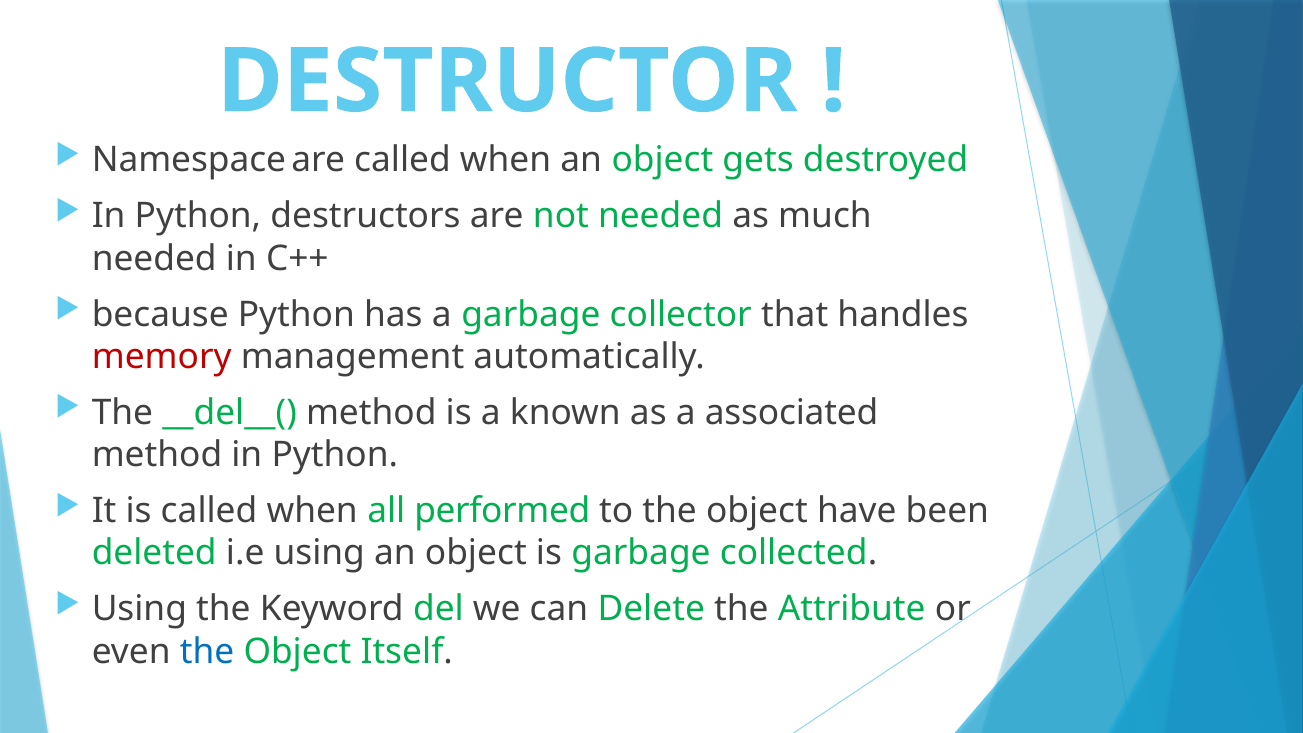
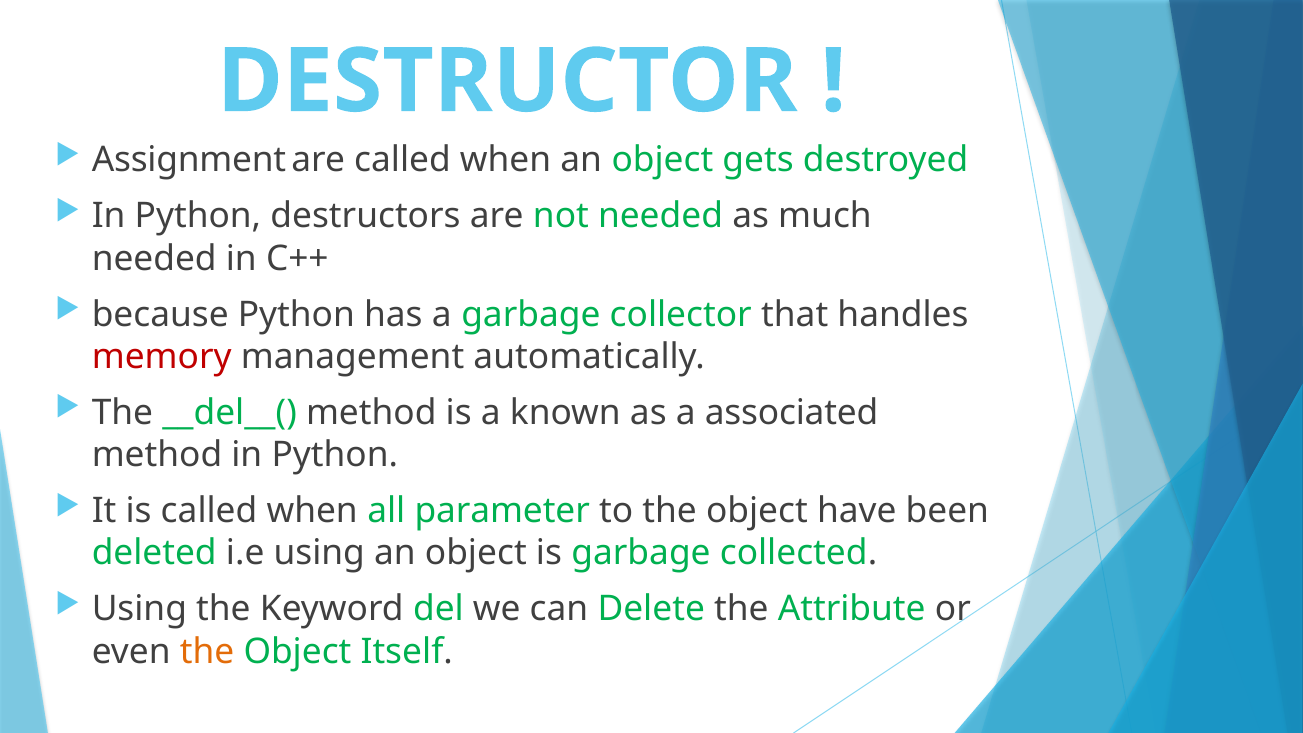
Namespace: Namespace -> Assignment
performed: performed -> parameter
the at (207, 651) colour: blue -> orange
